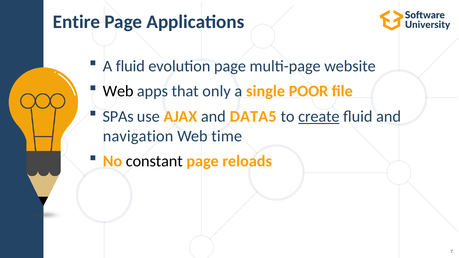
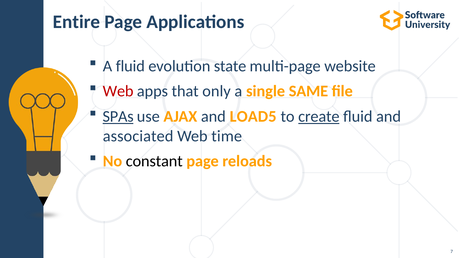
evolution page: page -> state
Web at (118, 91) colour: black -> red
POOR: POOR -> SAME
SPAs underline: none -> present
DATA5: DATA5 -> LOAD5
navigation: navigation -> associated
